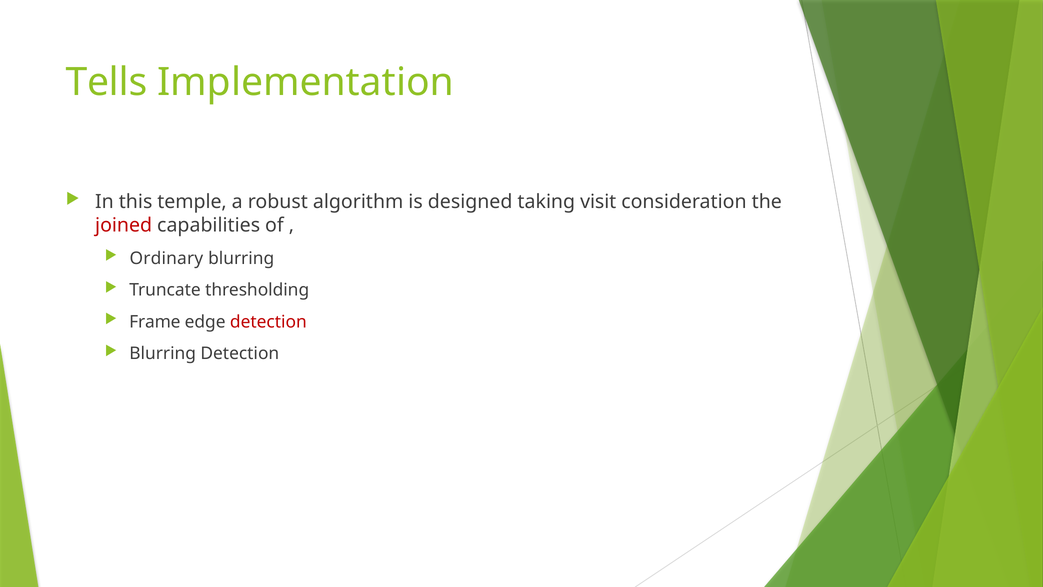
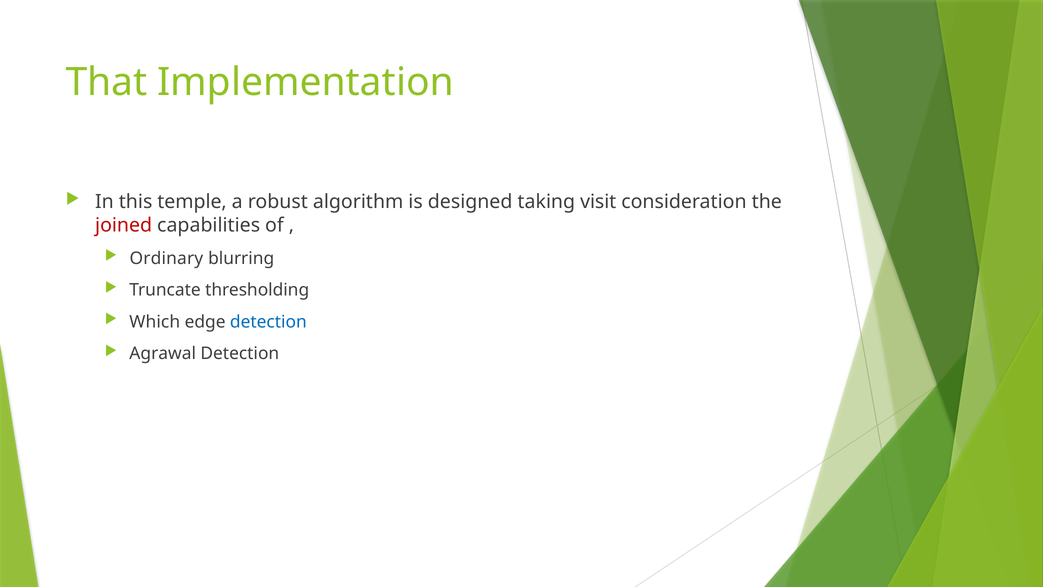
Tells: Tells -> That
Frame: Frame -> Which
detection at (268, 322) colour: red -> blue
Blurring at (163, 353): Blurring -> Agrawal
